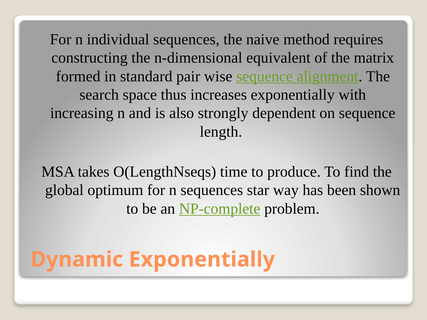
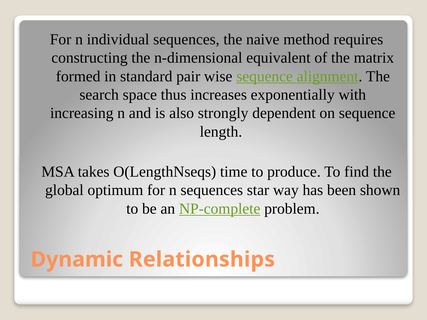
Dynamic Exponentially: Exponentially -> Relationships
